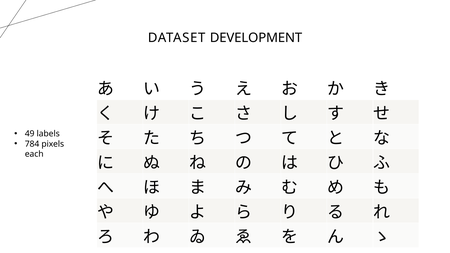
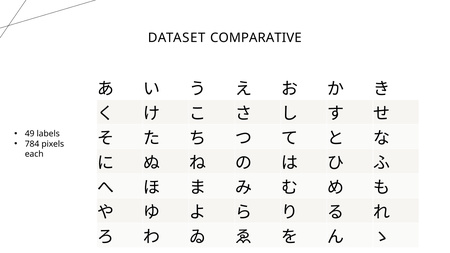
DEVELOPMENT: DEVELOPMENT -> COMPARATIVE
